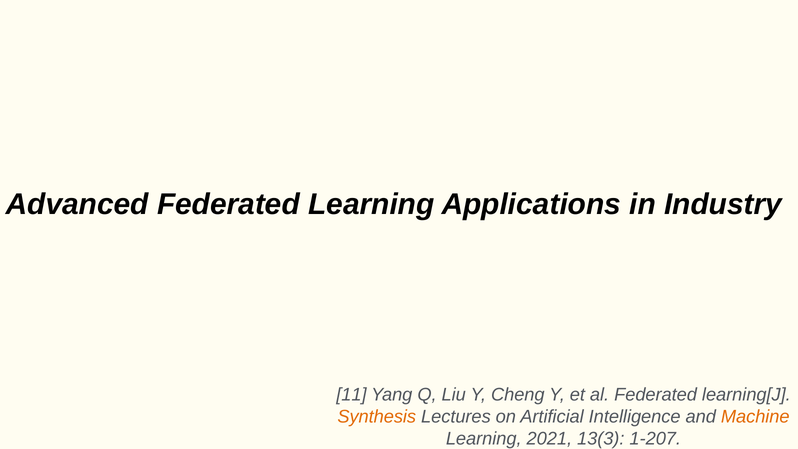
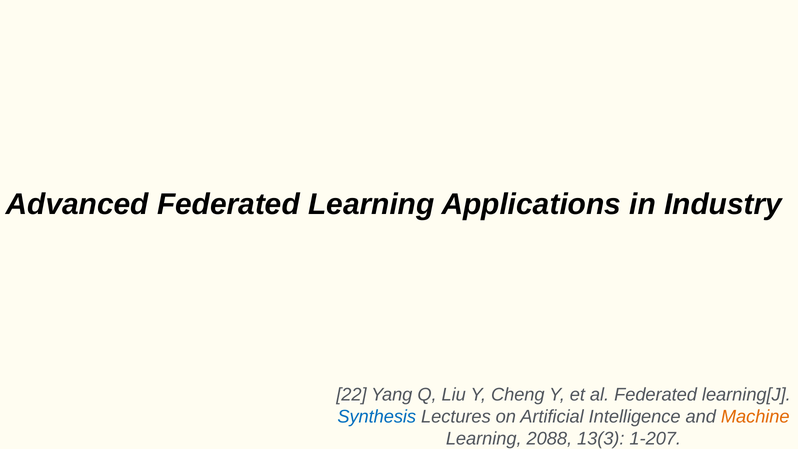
11: 11 -> 22
Synthesis colour: orange -> blue
2021: 2021 -> 2088
